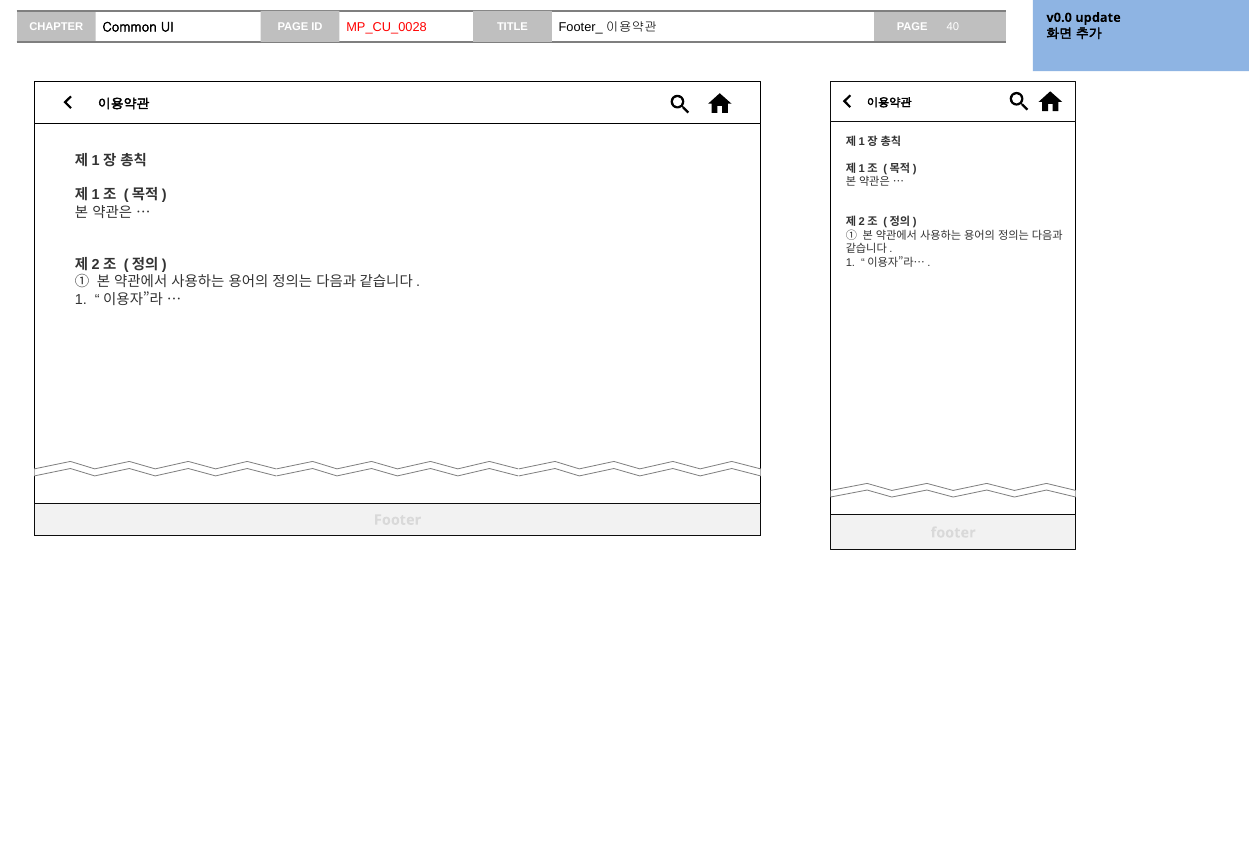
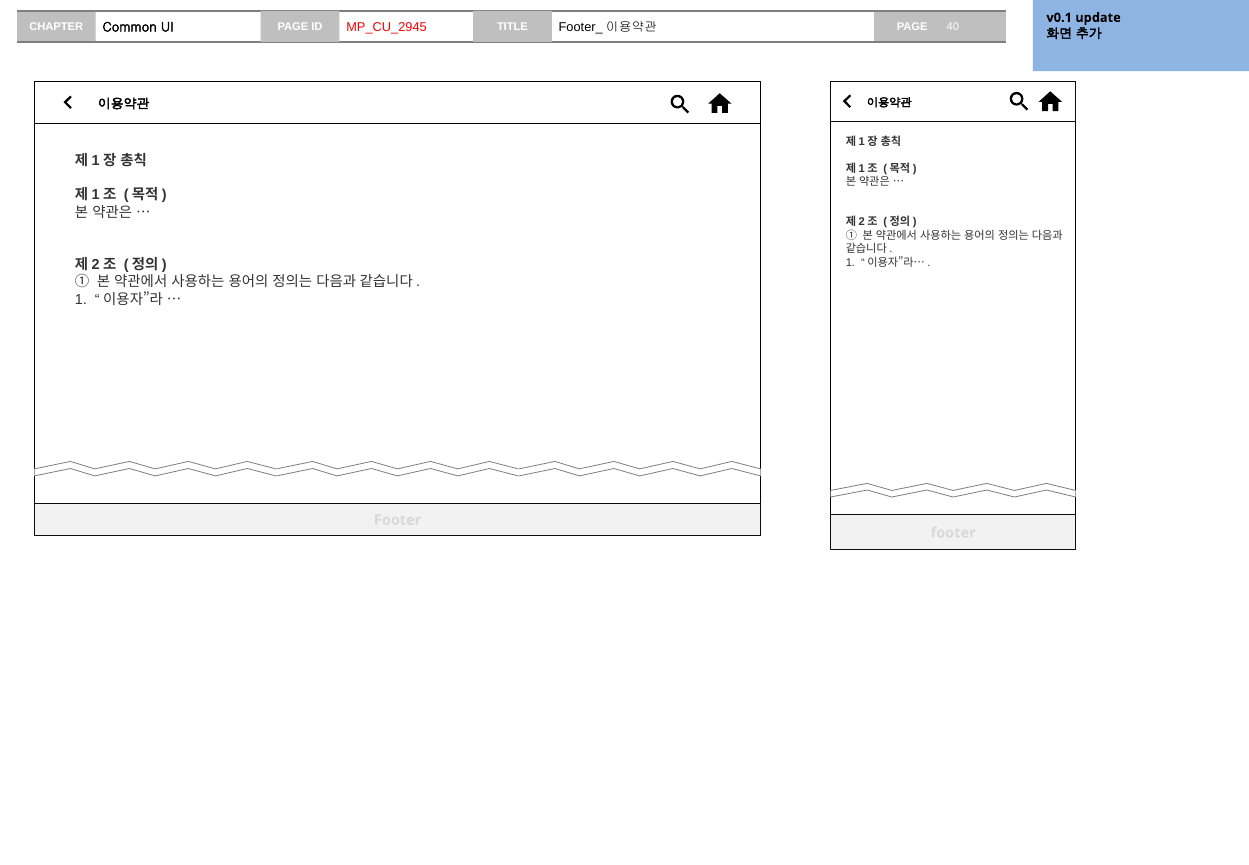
v0.0: v0.0 -> v0.1
MP_CU_0028: MP_CU_0028 -> MP_CU_2945
